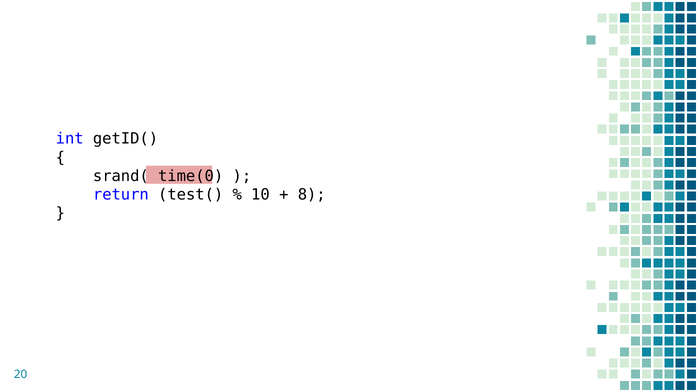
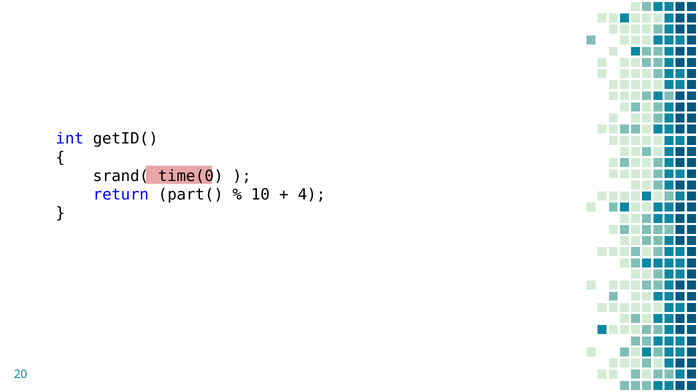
test(: test( -> part(
8: 8 -> 4
